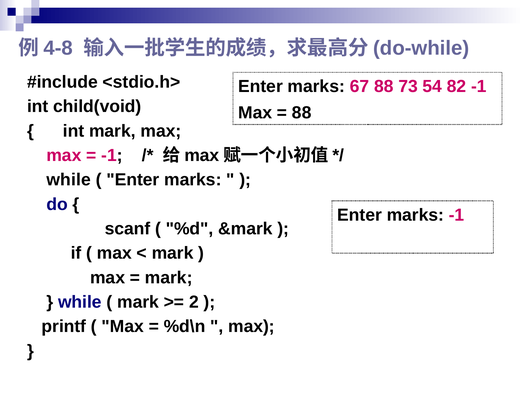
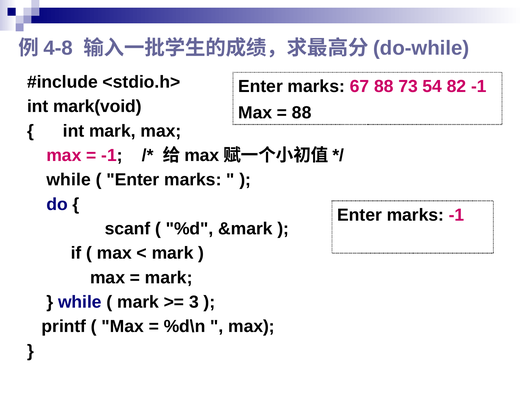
child(void: child(void -> mark(void
2: 2 -> 3
